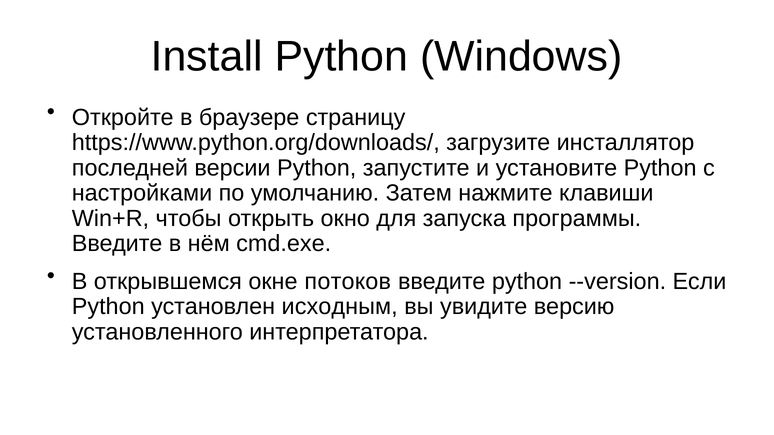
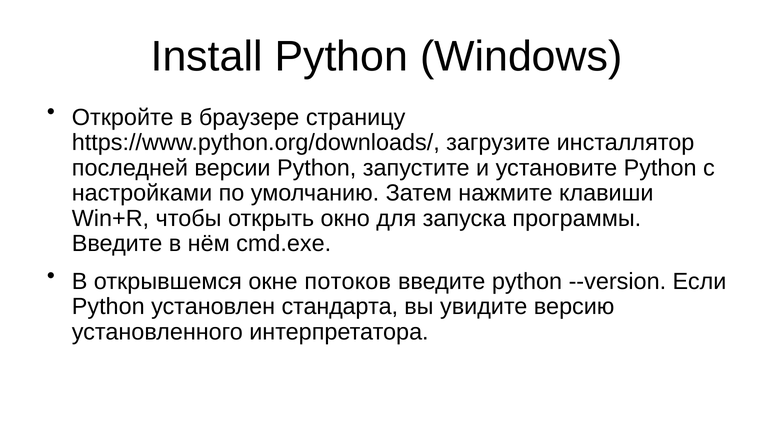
исходным: исходным -> стандарта
